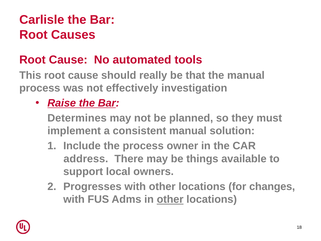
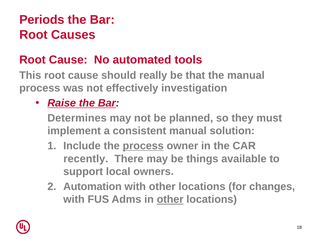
Carlisle: Carlisle -> Periods
process at (143, 146) underline: none -> present
address: address -> recently
Progresses: Progresses -> Automation
